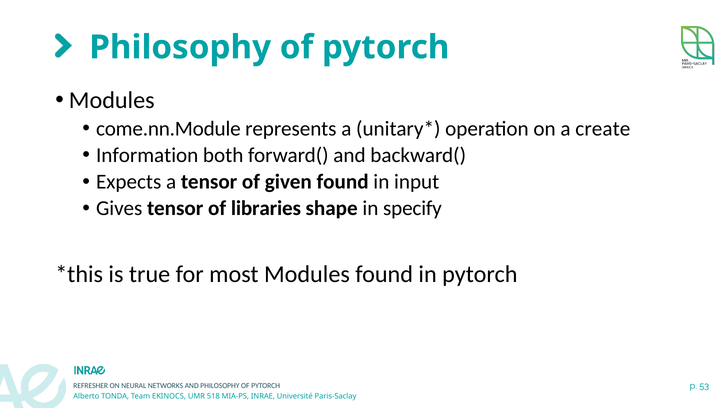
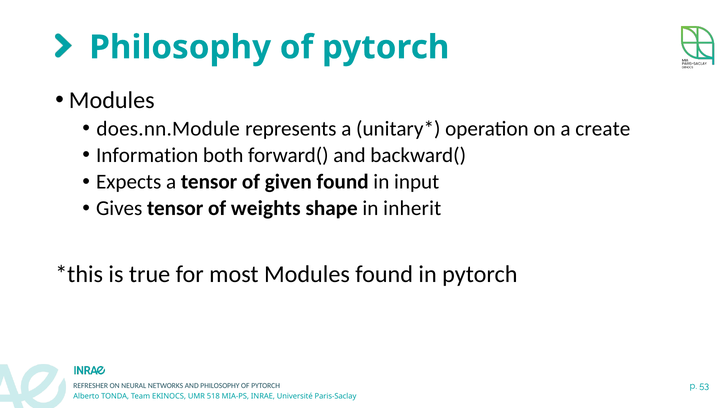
come.nn.Module: come.nn.Module -> does.nn.Module
libraries: libraries -> weights
specify: specify -> inherit
